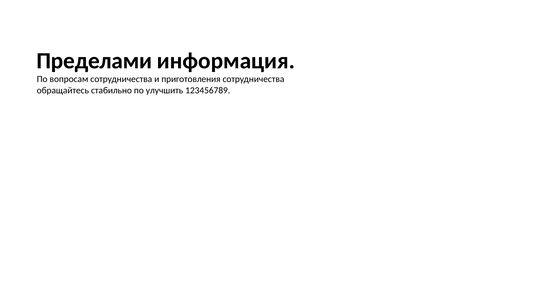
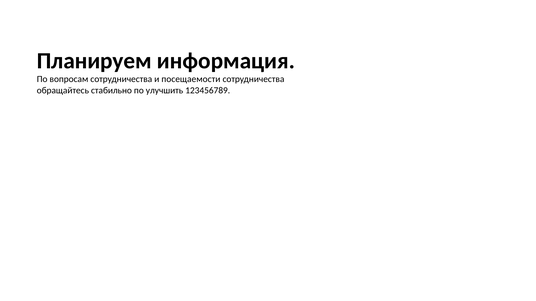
Пределами: Пределами -> Планируем
приготовления: приготовления -> посещаемости
